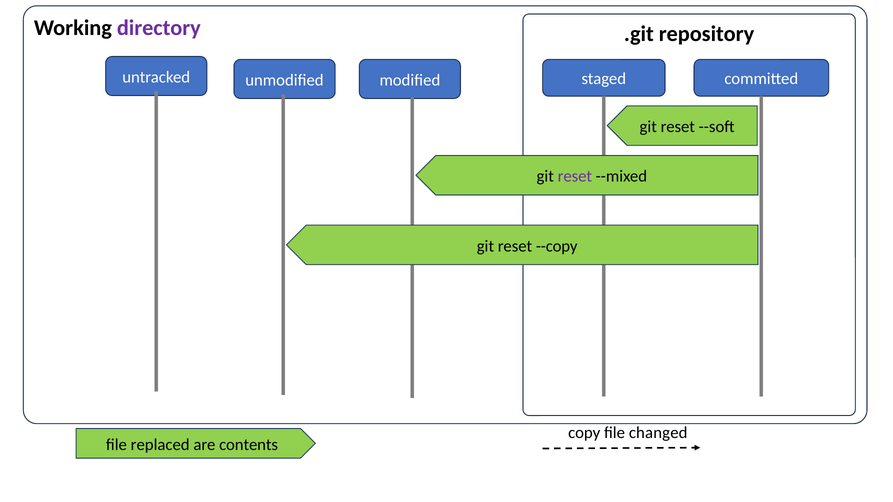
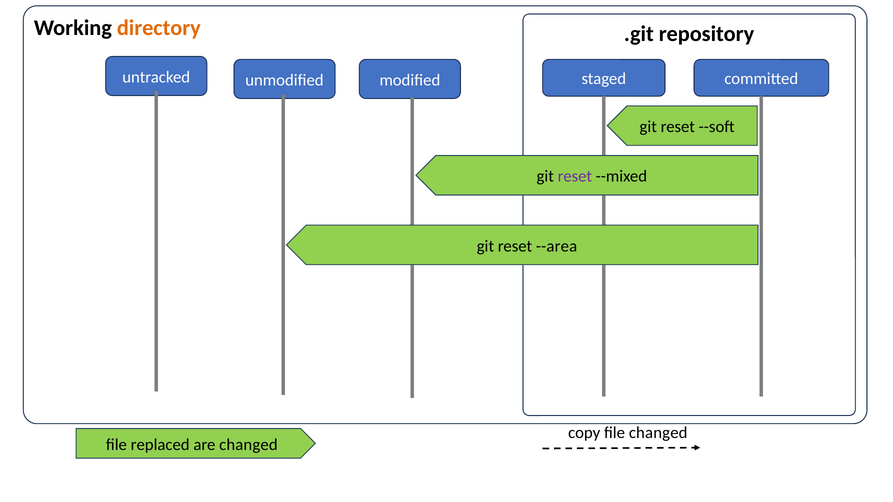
directory colour: purple -> orange
--copy: --copy -> --area
are contents: contents -> changed
